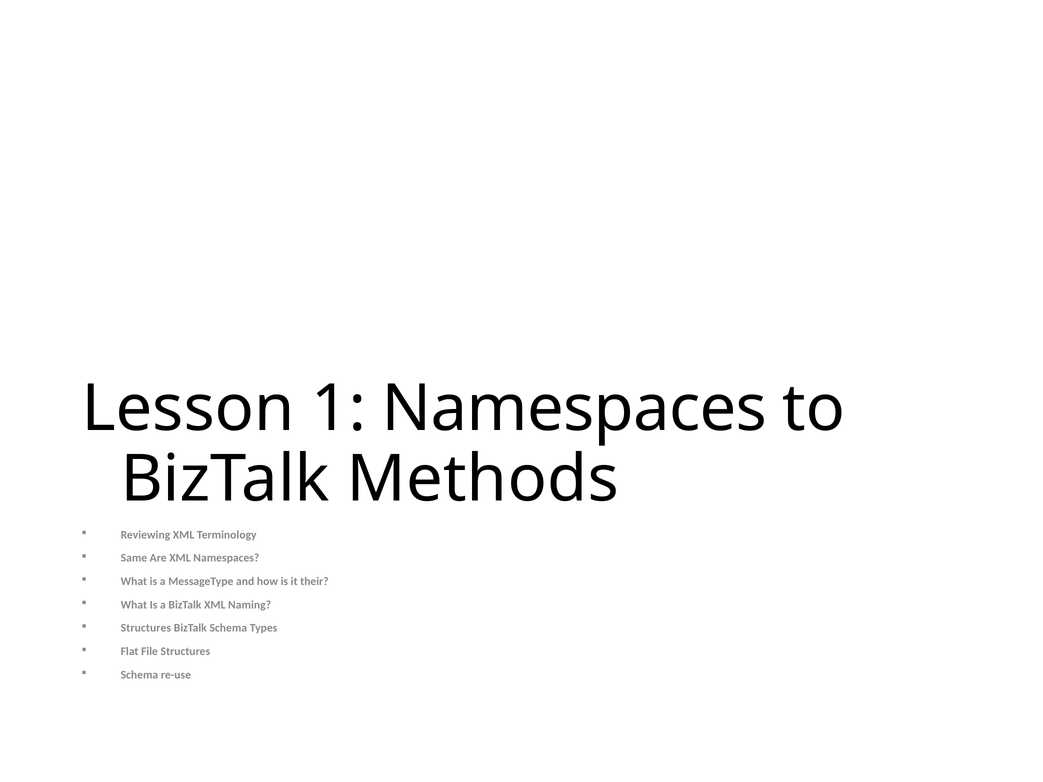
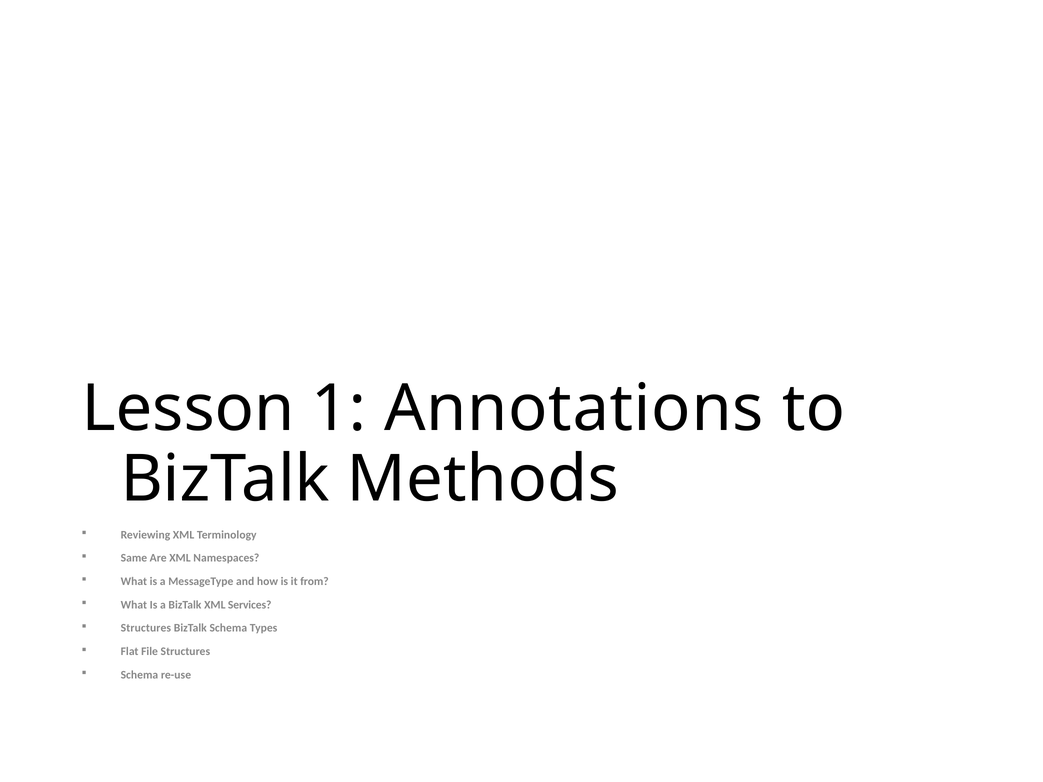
1 Namespaces: Namespaces -> Annotations
their: their -> from
Naming: Naming -> Services
